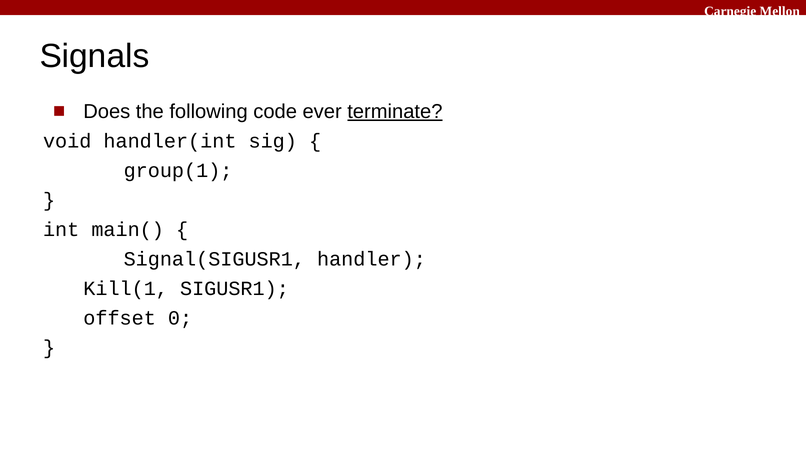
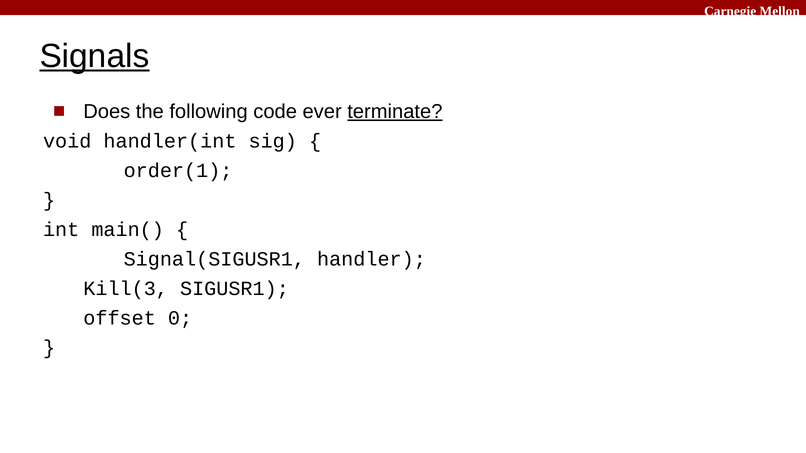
Signals underline: none -> present
group(1: group(1 -> order(1
Kill(1: Kill(1 -> Kill(3
